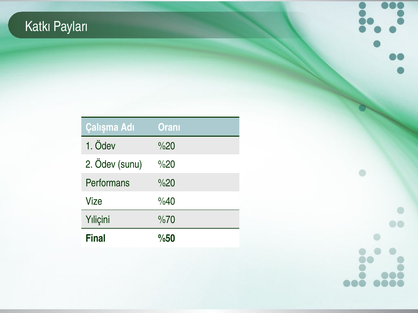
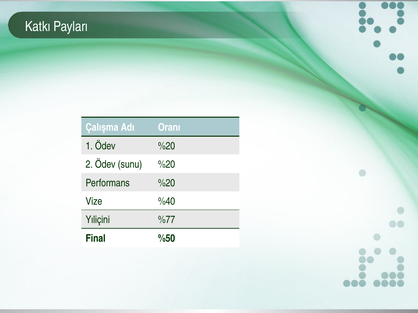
%70: %70 -> %77
